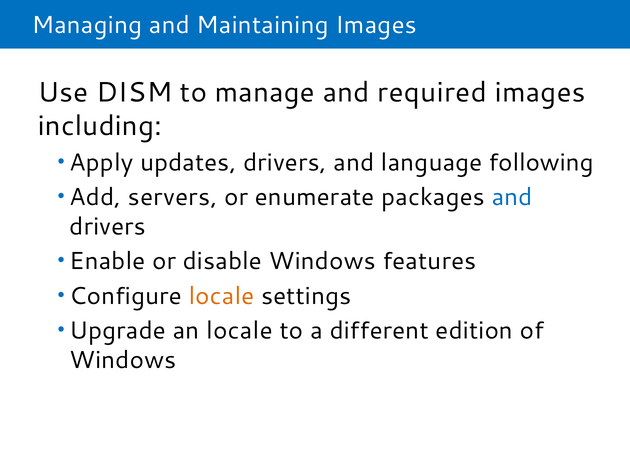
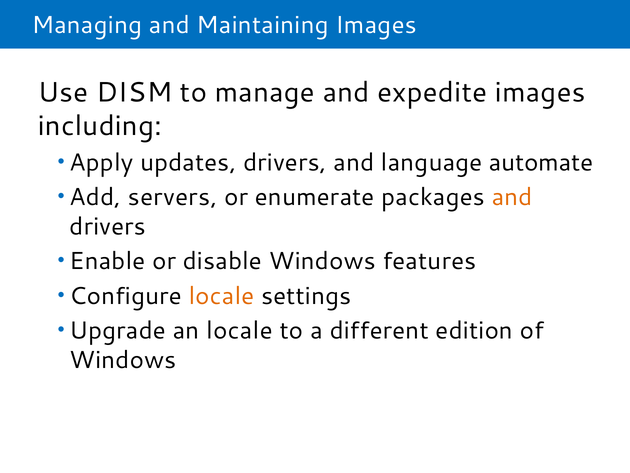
required: required -> expedite
following: following -> automate
and at (512, 197) colour: blue -> orange
